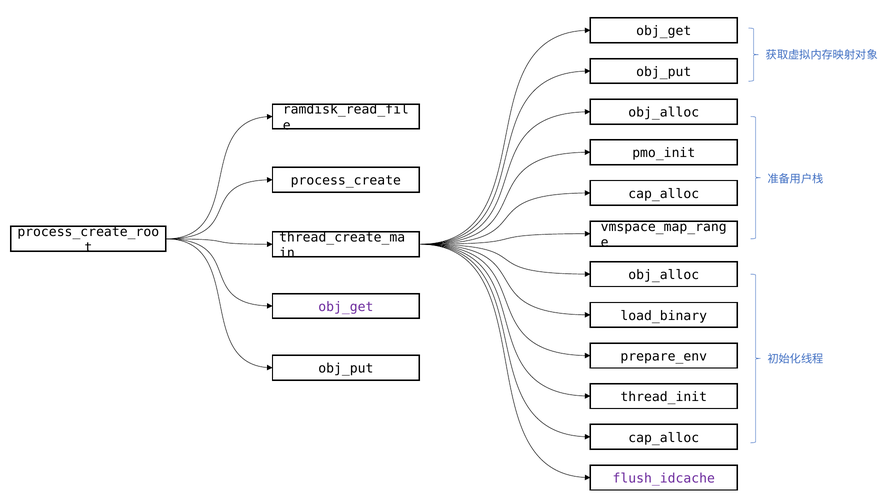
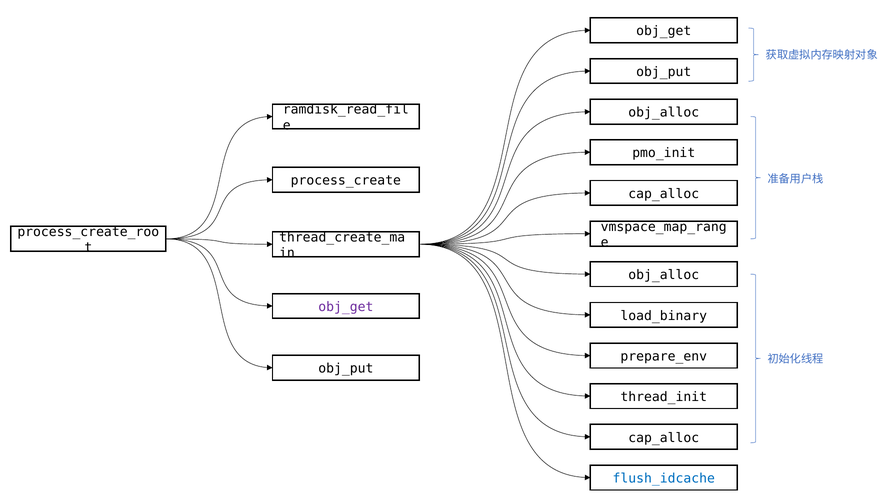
flush_idcache colour: purple -> blue
